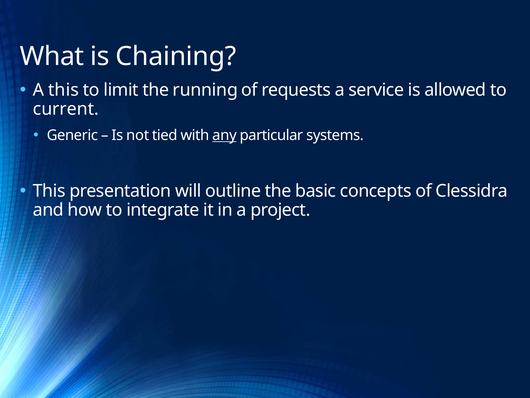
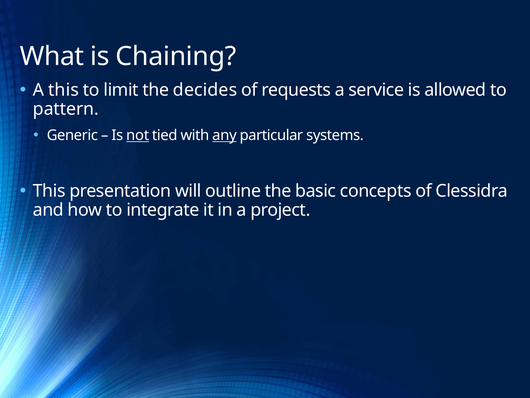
running: running -> decides
current: current -> pattern
not underline: none -> present
